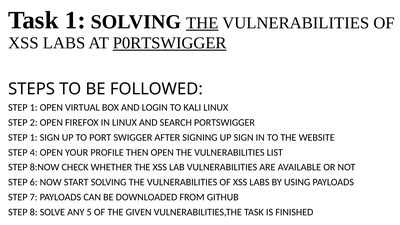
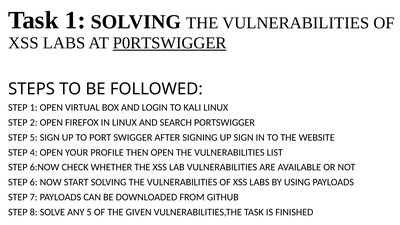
THE at (202, 23) underline: present -> none
1 at (34, 137): 1 -> 5
8:NOW: 8:NOW -> 6:NOW
